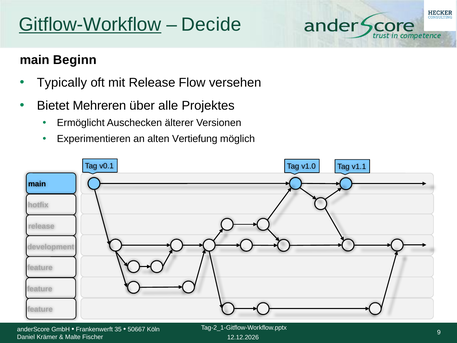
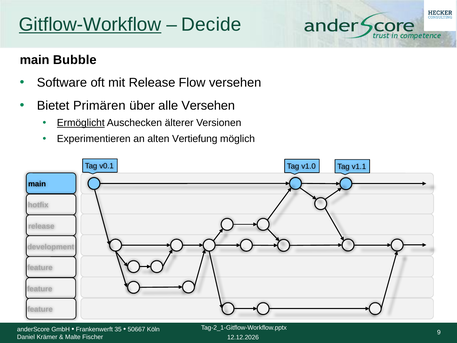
Beginn: Beginn -> Bubble
Typically: Typically -> Software
Mehreren: Mehreren -> Primären
alle Projektes: Projektes -> Versehen
Ermöglicht underline: none -> present
